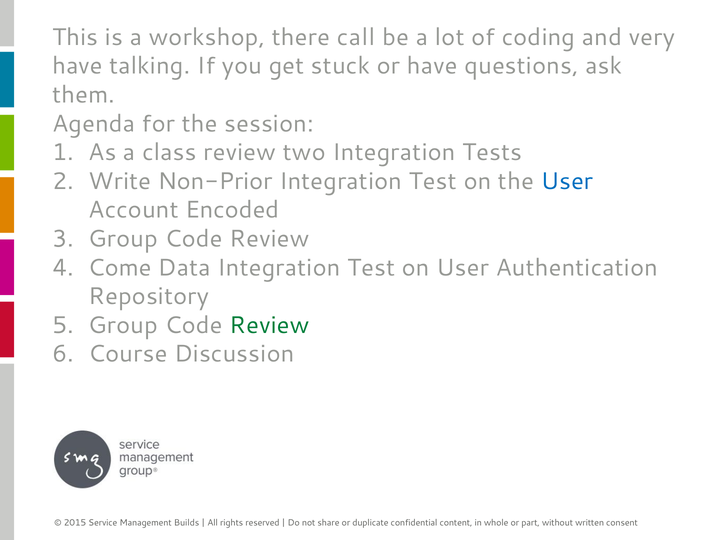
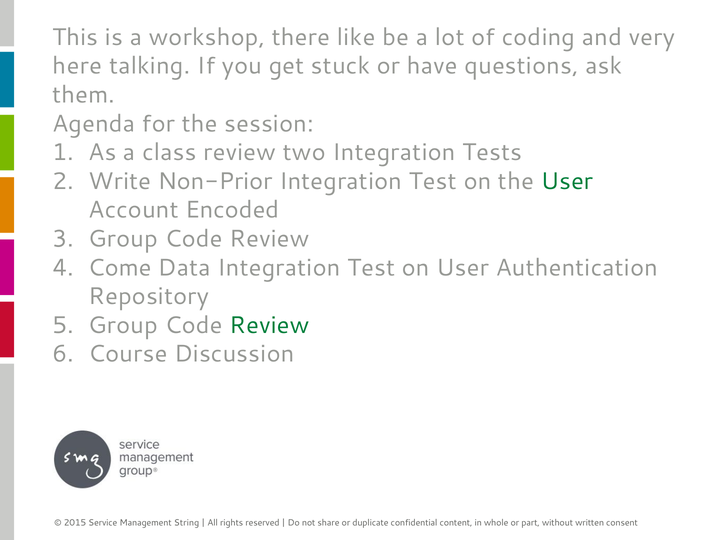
call: call -> like
have at (78, 66): have -> here
User at (567, 181) colour: blue -> green
Builds: Builds -> String
